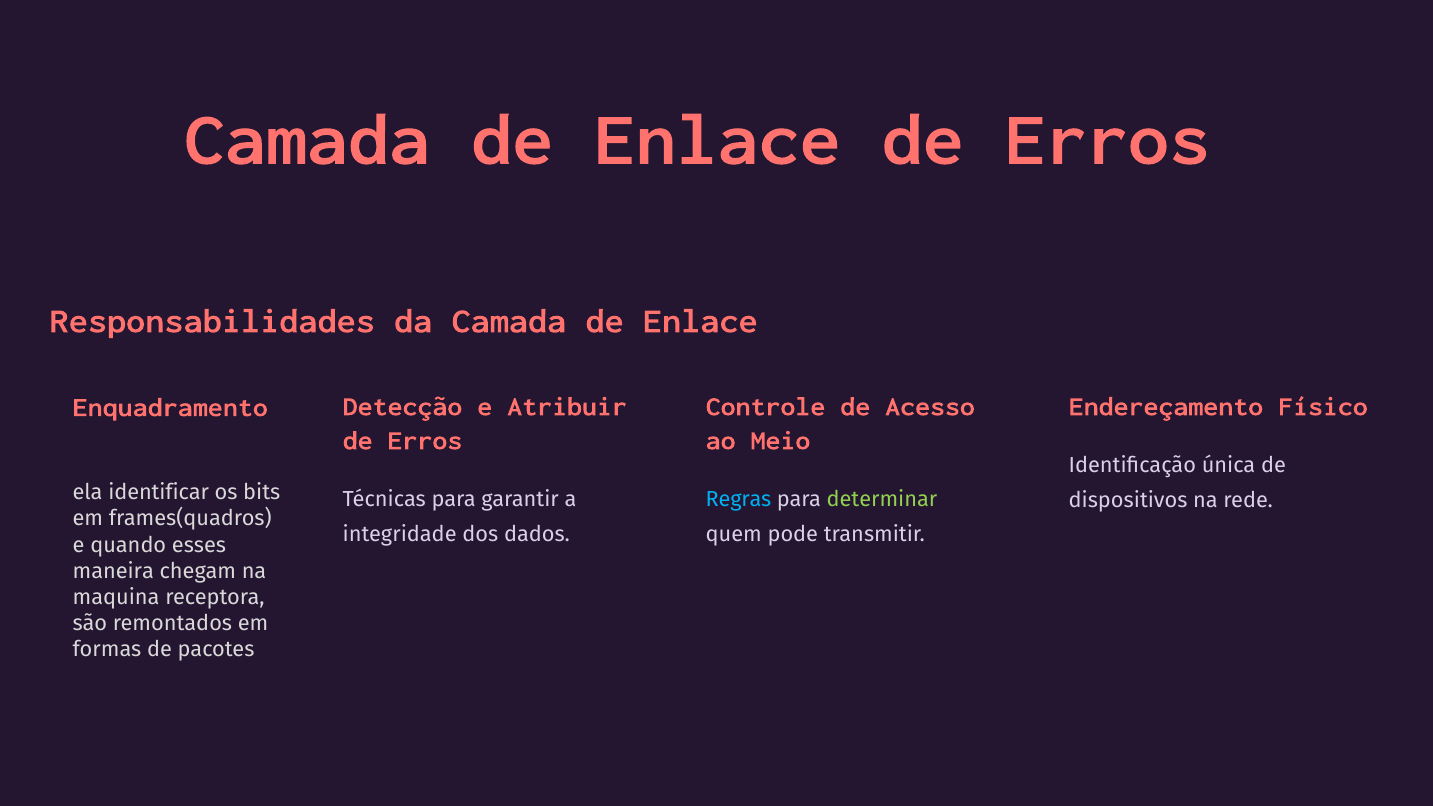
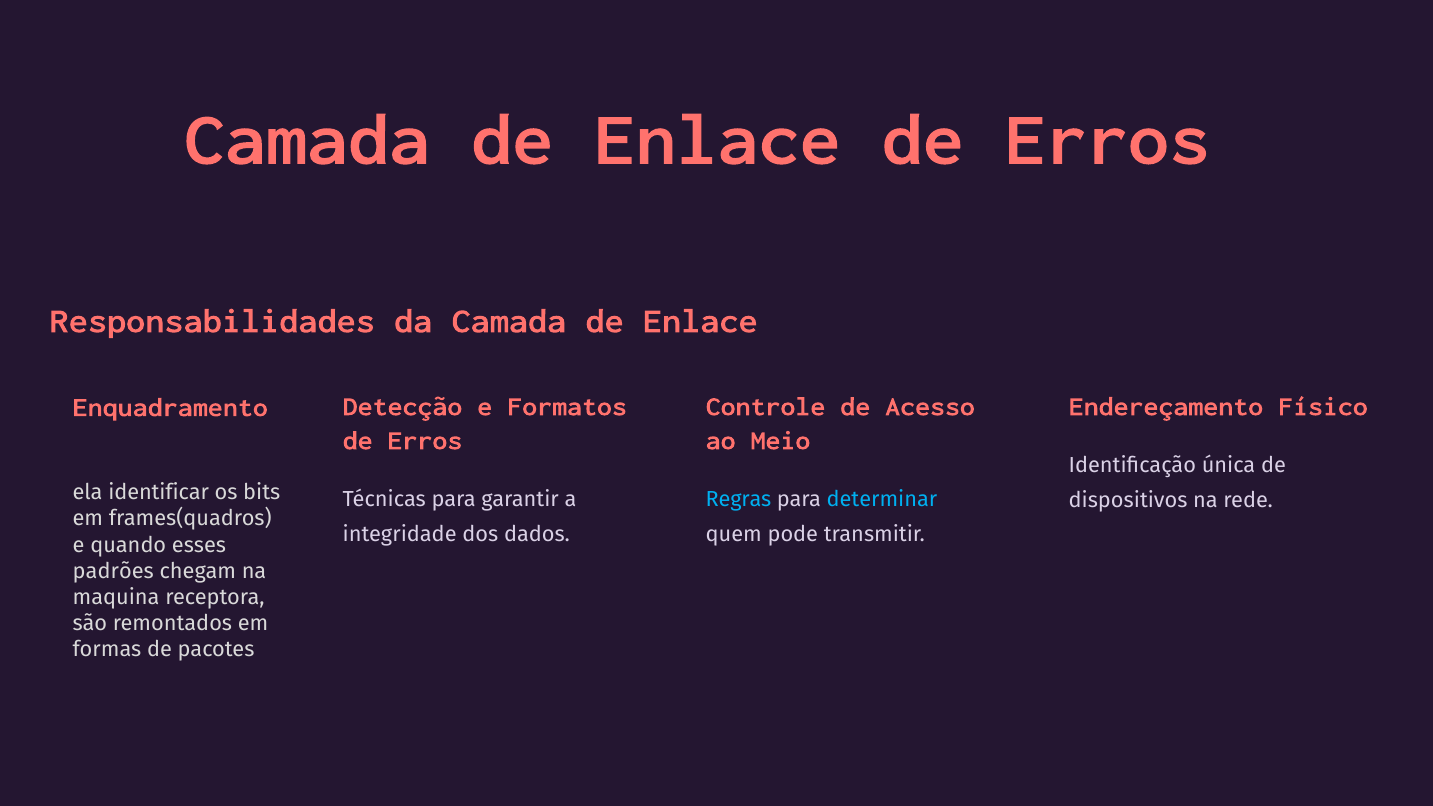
Atribuir: Atribuir -> Formatos
determinar colour: light green -> light blue
maneira: maneira -> padrões
